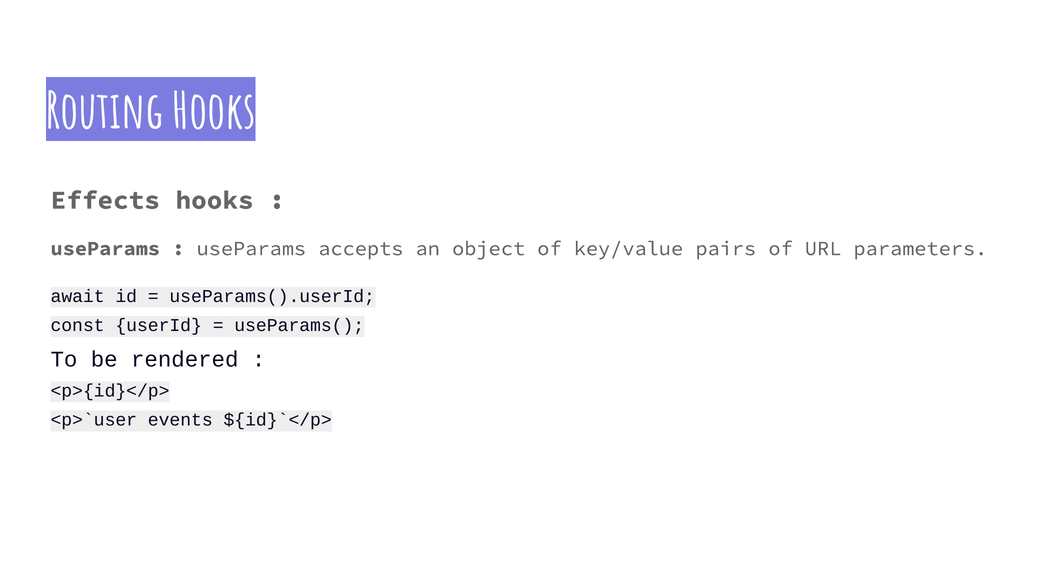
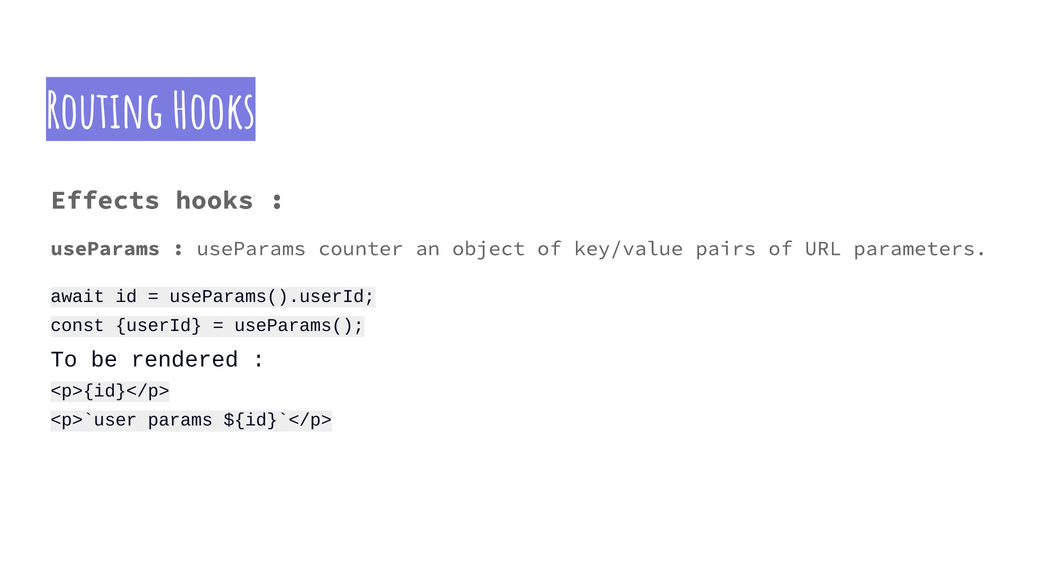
accepts: accepts -> counter
events: events -> params
